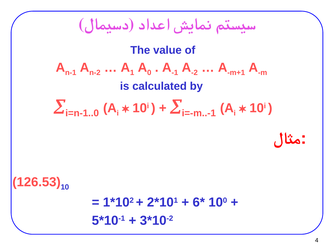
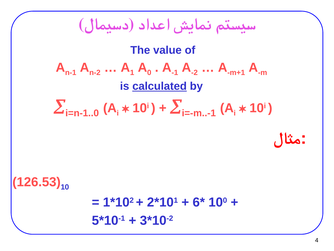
calculated underline: none -> present
